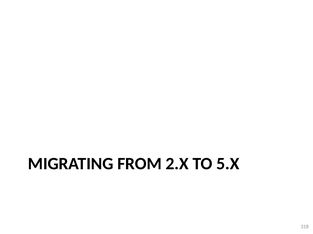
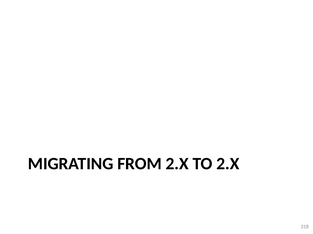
TO 5.X: 5.X -> 2.X
